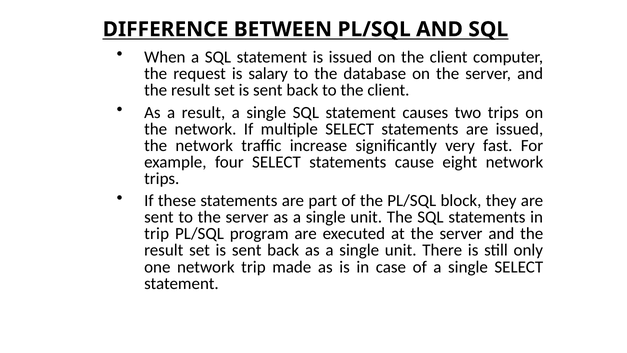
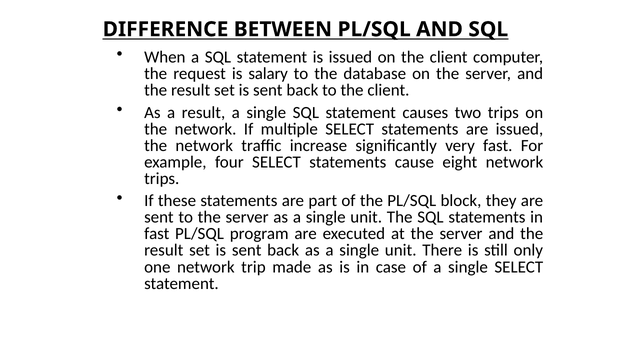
trip at (157, 234): trip -> fast
